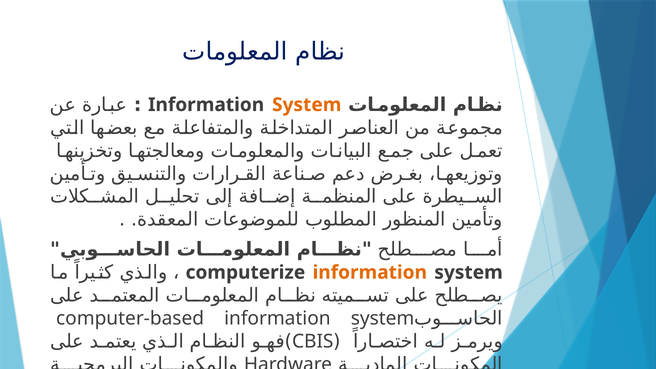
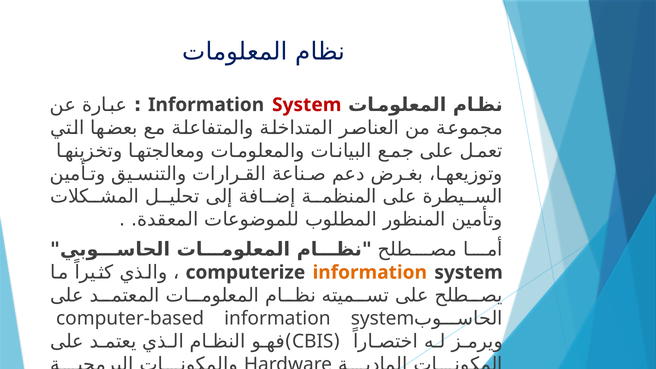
System at (307, 105) colour: orange -> red
